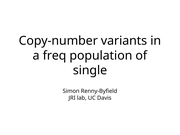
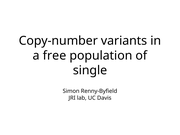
freq: freq -> free
